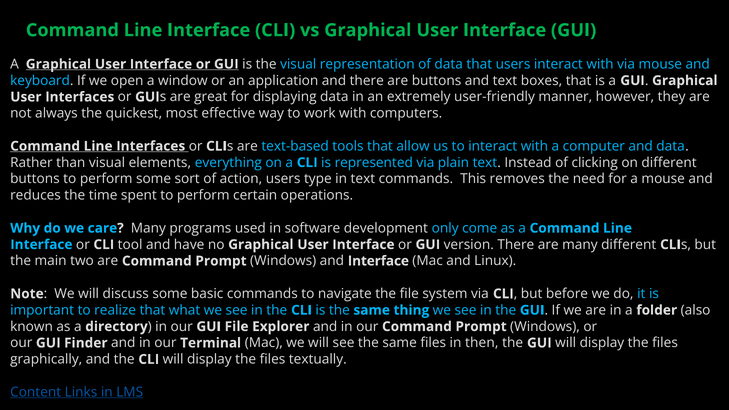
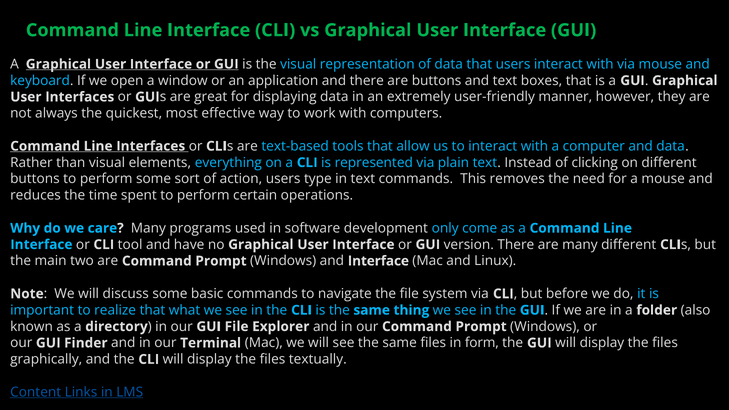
then: then -> form
